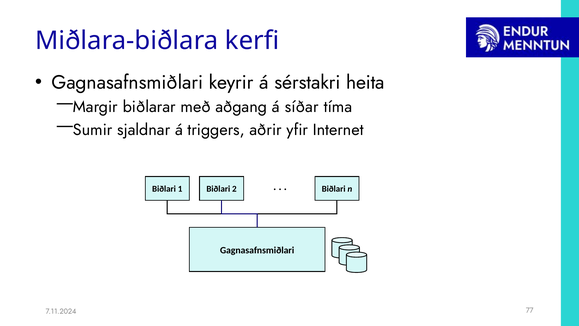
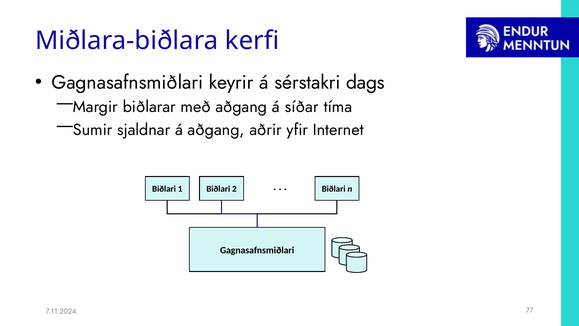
heita: heita -> dags
á triggers: triggers -> aðgang
